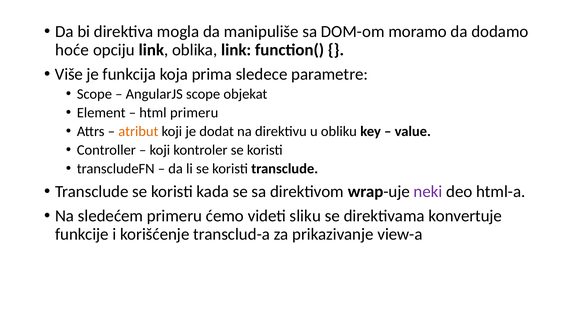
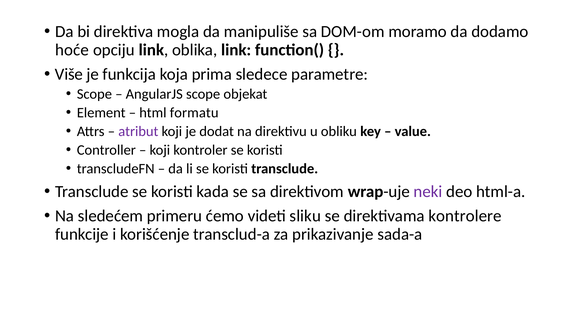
html primeru: primeru -> formatu
atribut colour: orange -> purple
konvertuje: konvertuje -> kontrolere
view-a: view-a -> sada-a
